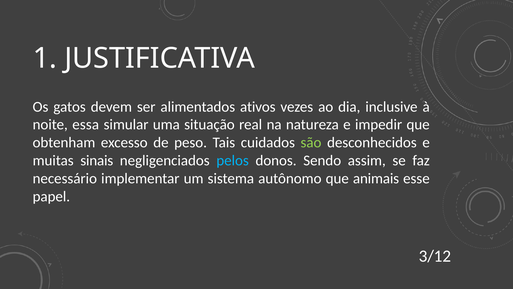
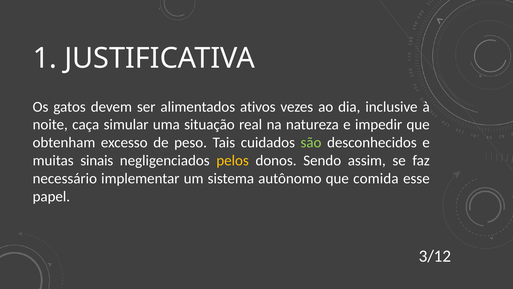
essa: essa -> caça
pelos colour: light blue -> yellow
animais: animais -> comida
